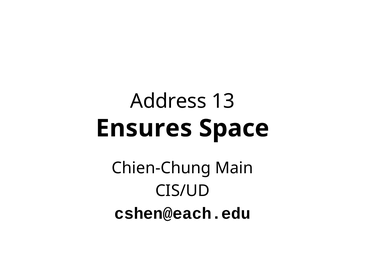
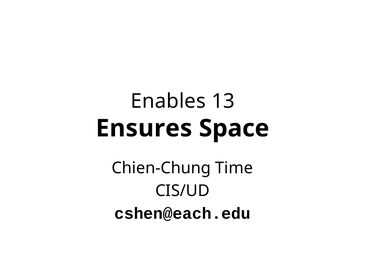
Address: Address -> Enables
Main: Main -> Time
